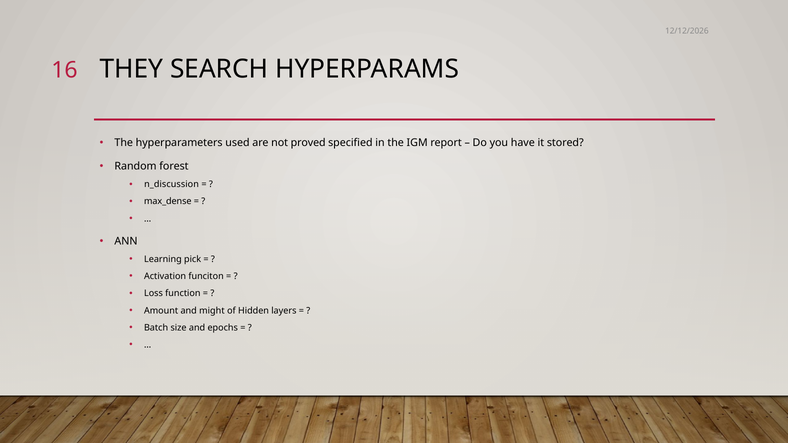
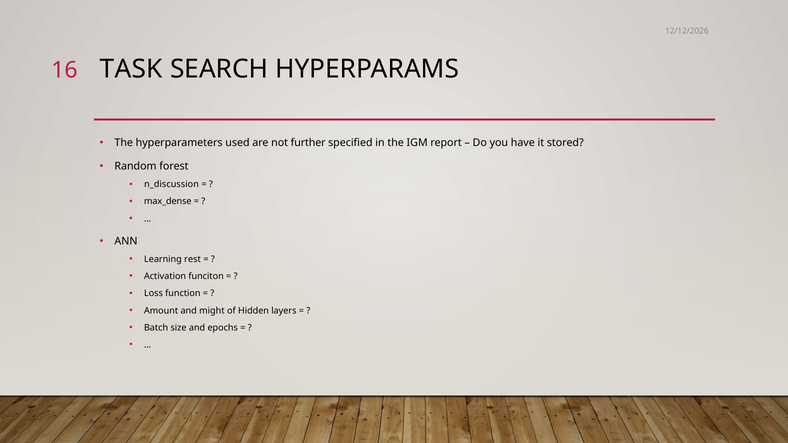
THEY: THEY -> TASK
proved: proved -> further
pick: pick -> rest
